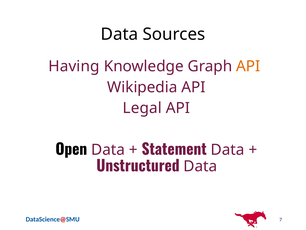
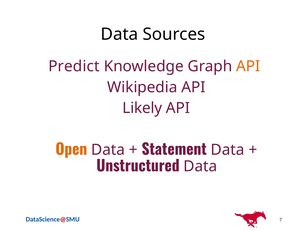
Having: Having -> Predict
Legal: Legal -> Likely
Open colour: black -> orange
